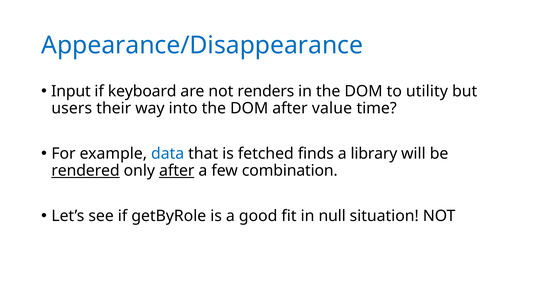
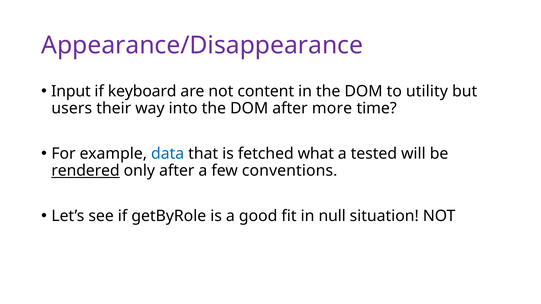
Appearance/Disappearance colour: blue -> purple
renders: renders -> content
value: value -> more
finds: finds -> what
library: library -> tested
after at (177, 171) underline: present -> none
combination: combination -> conventions
